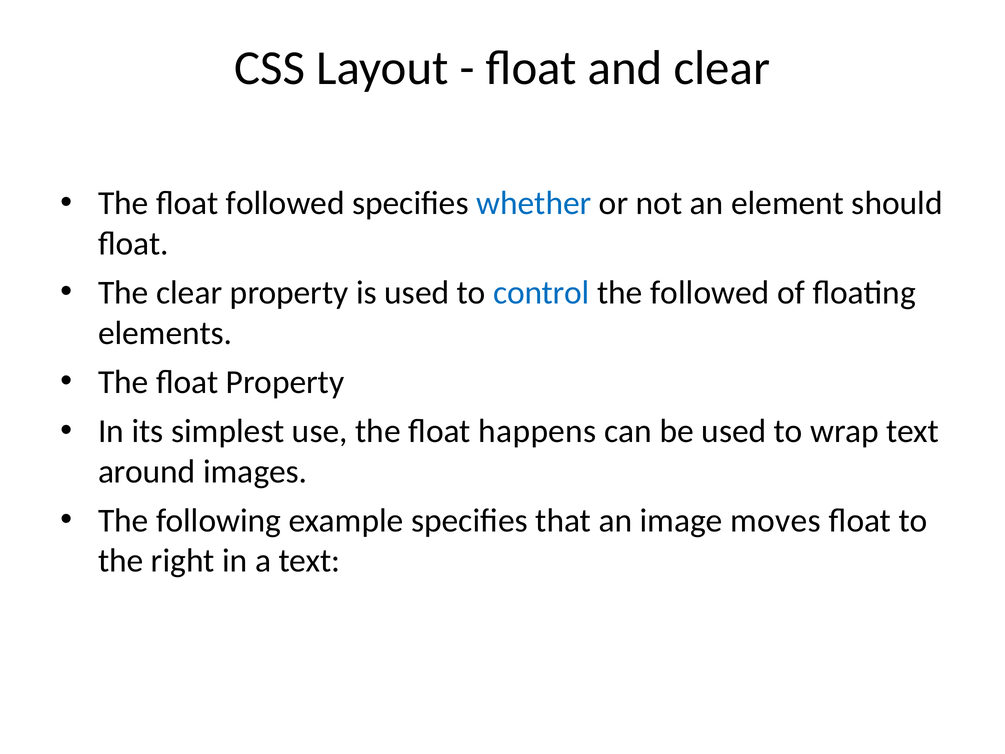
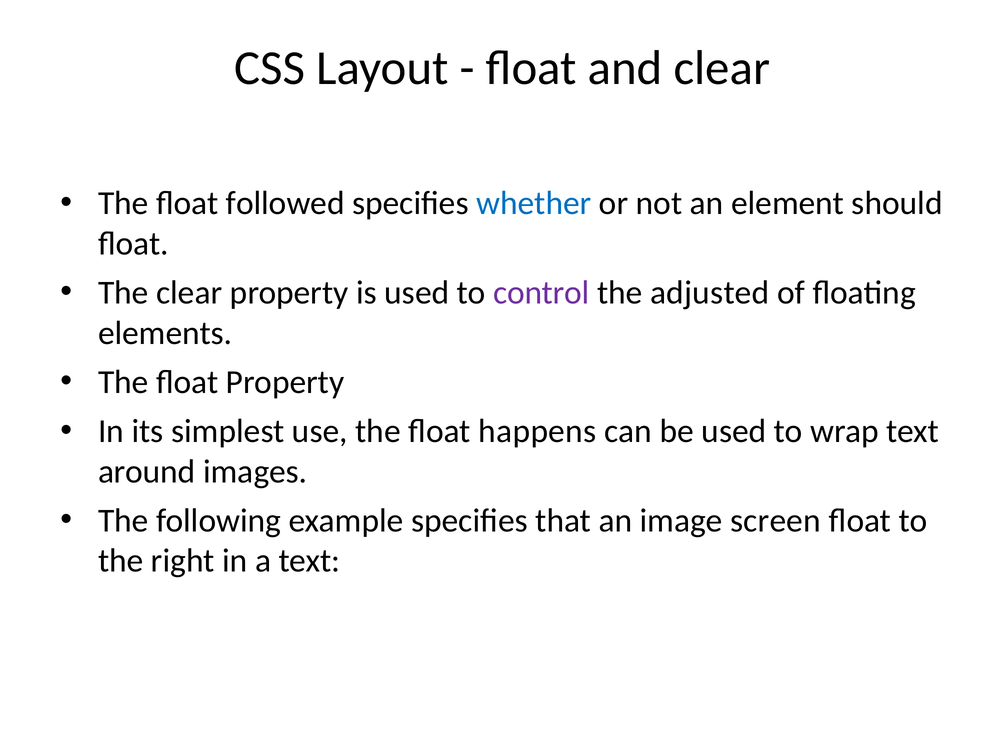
control colour: blue -> purple
the followed: followed -> adjusted
moves: moves -> screen
